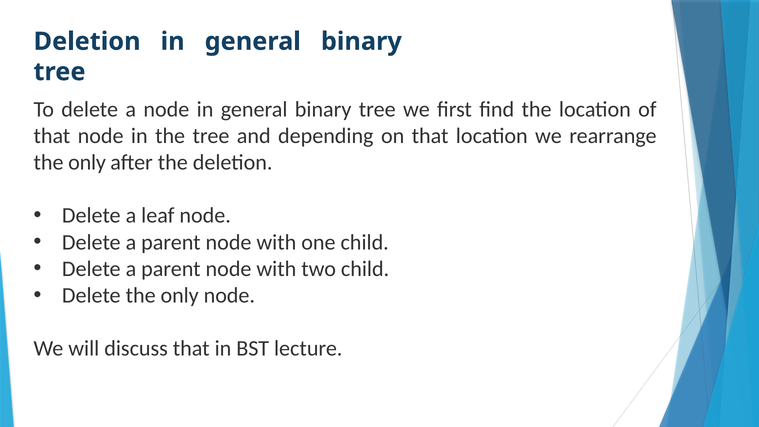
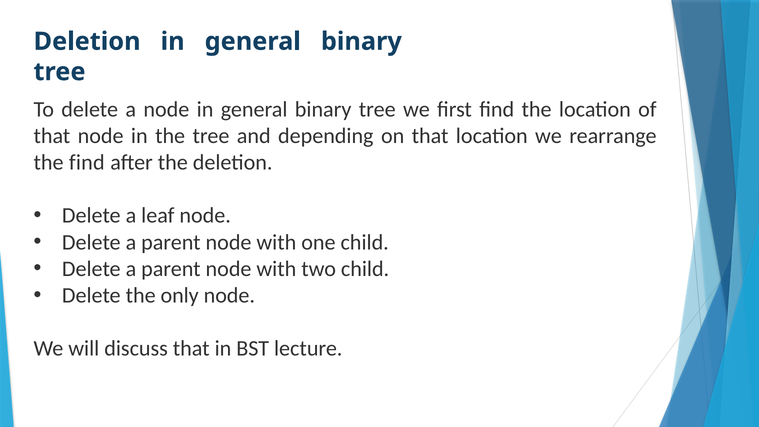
only at (87, 162): only -> find
